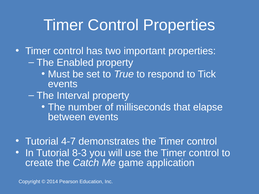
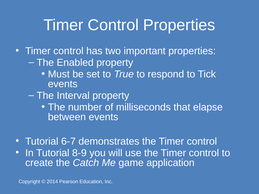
4-7: 4-7 -> 6-7
8-3: 8-3 -> 8-9
